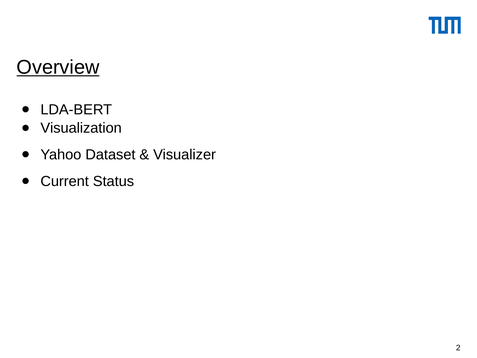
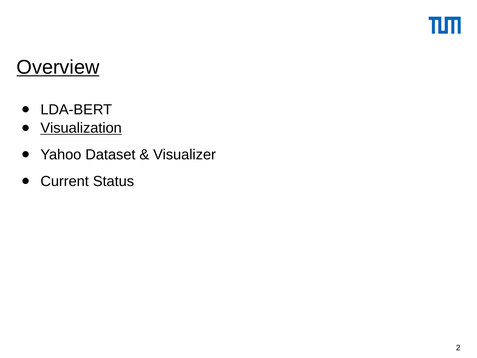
Visualization underline: none -> present
